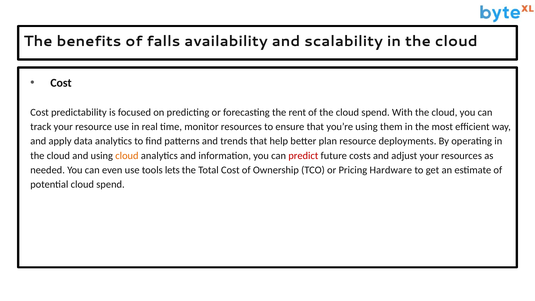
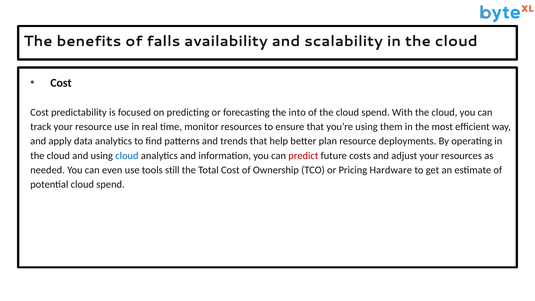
rent: rent -> into
cloud at (127, 156) colour: orange -> blue
lets: lets -> still
